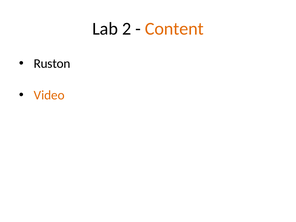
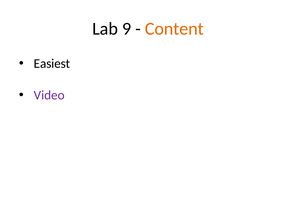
2: 2 -> 9
Ruston: Ruston -> Easiest
Video colour: orange -> purple
